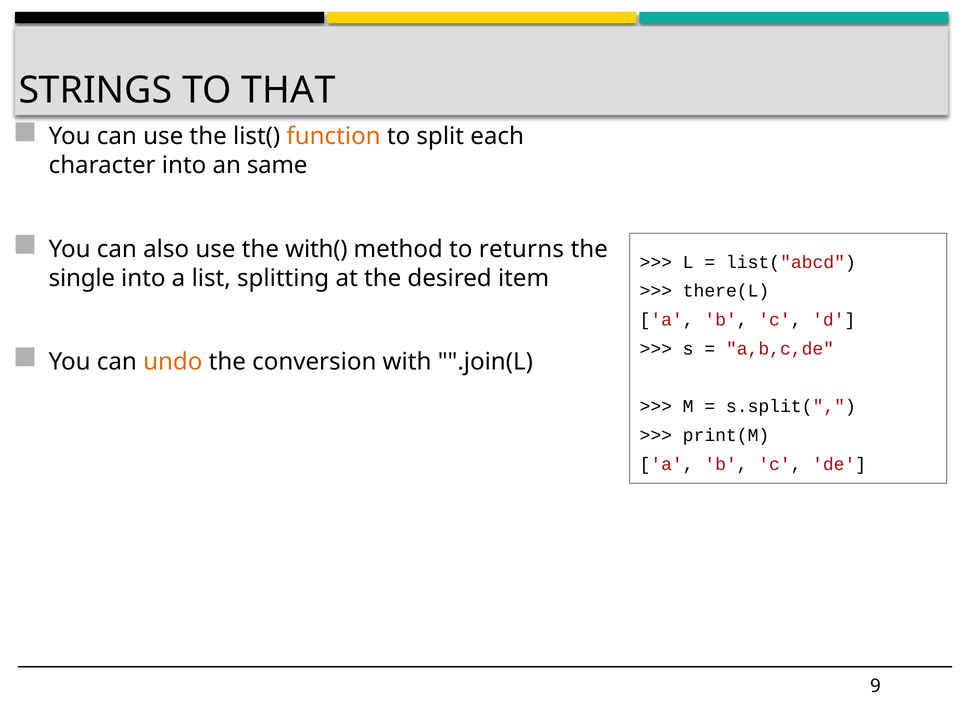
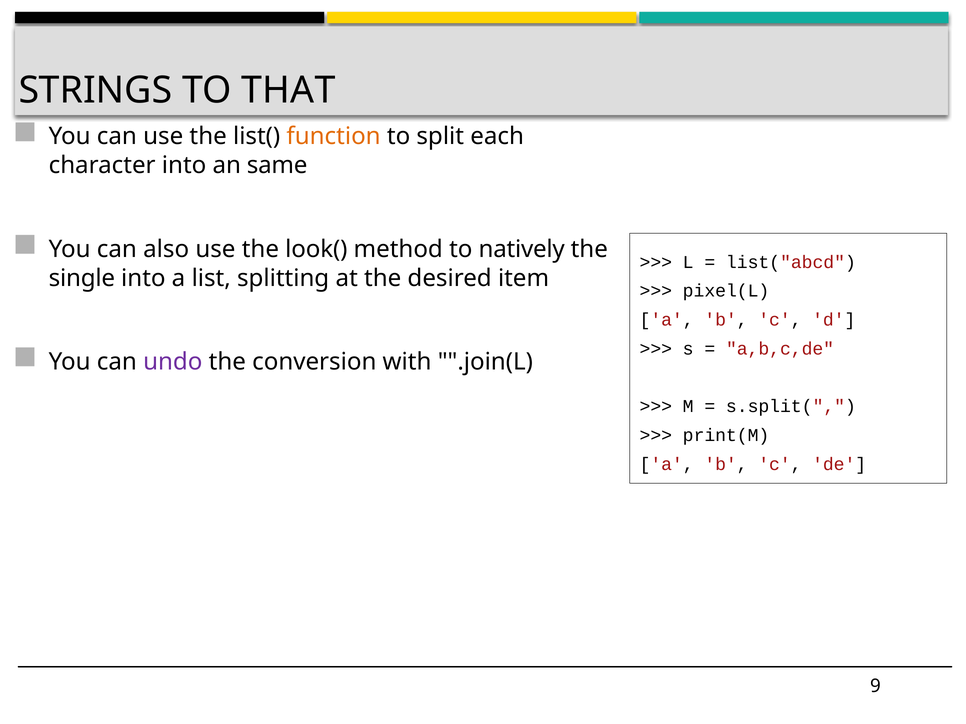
with(: with( -> look(
returns: returns -> natively
there(L: there(L -> pixel(L
undo colour: orange -> purple
